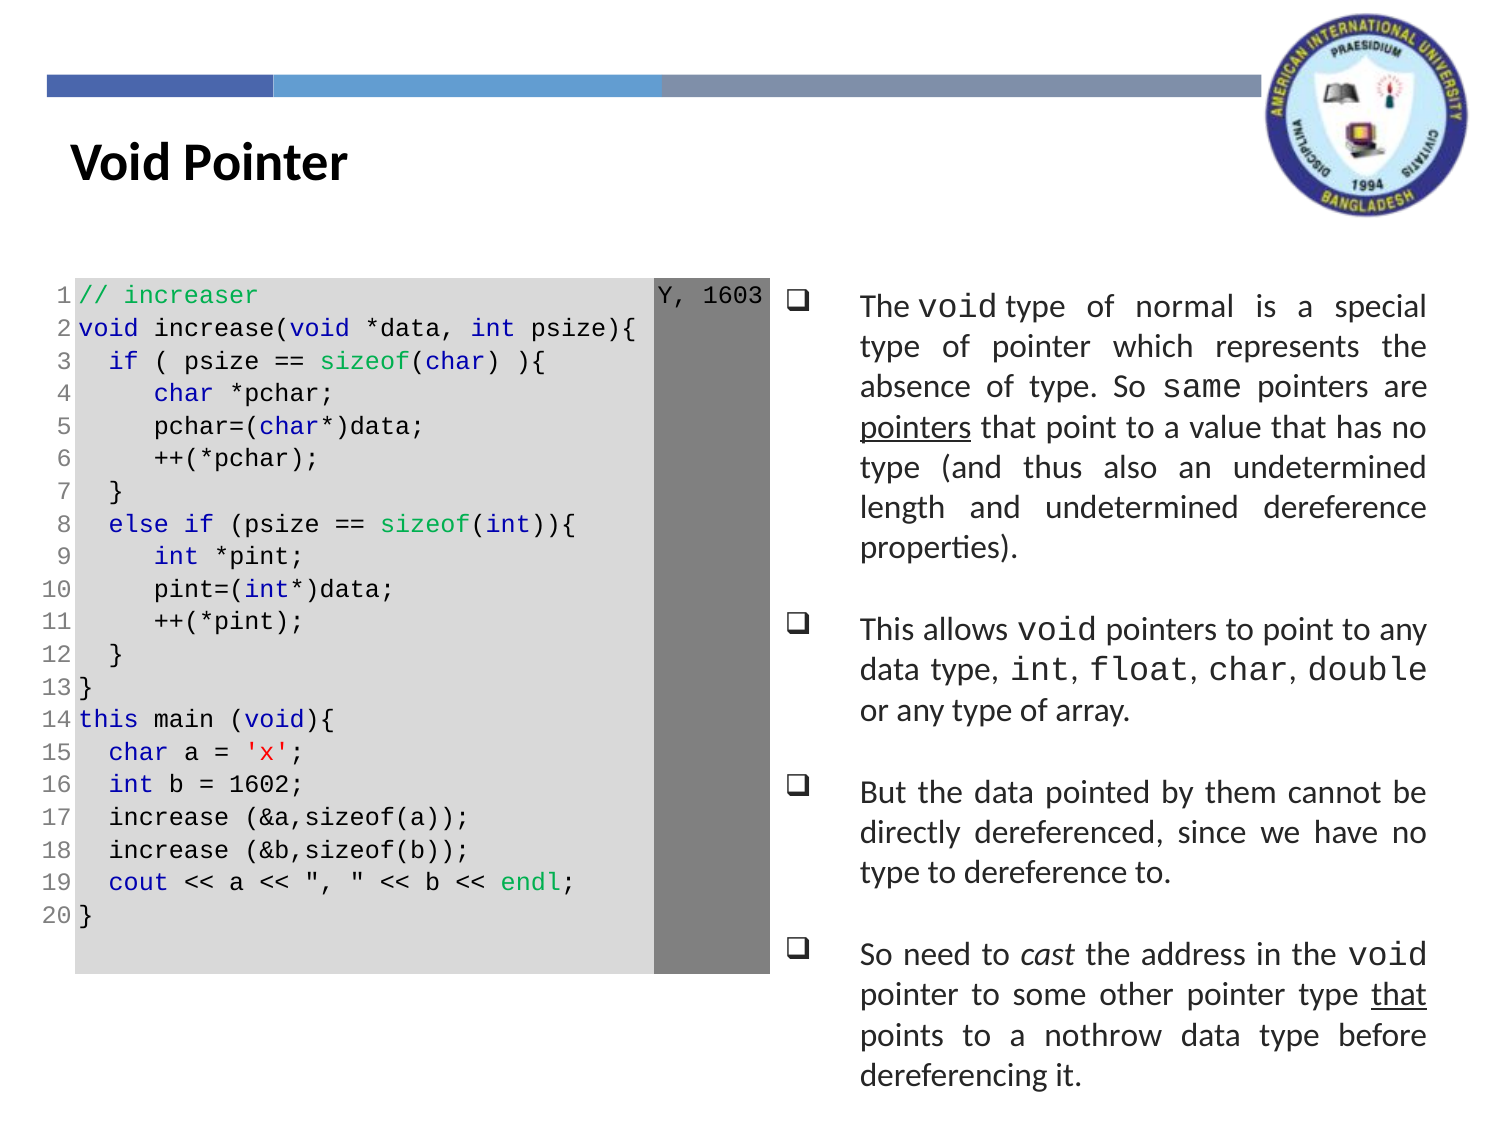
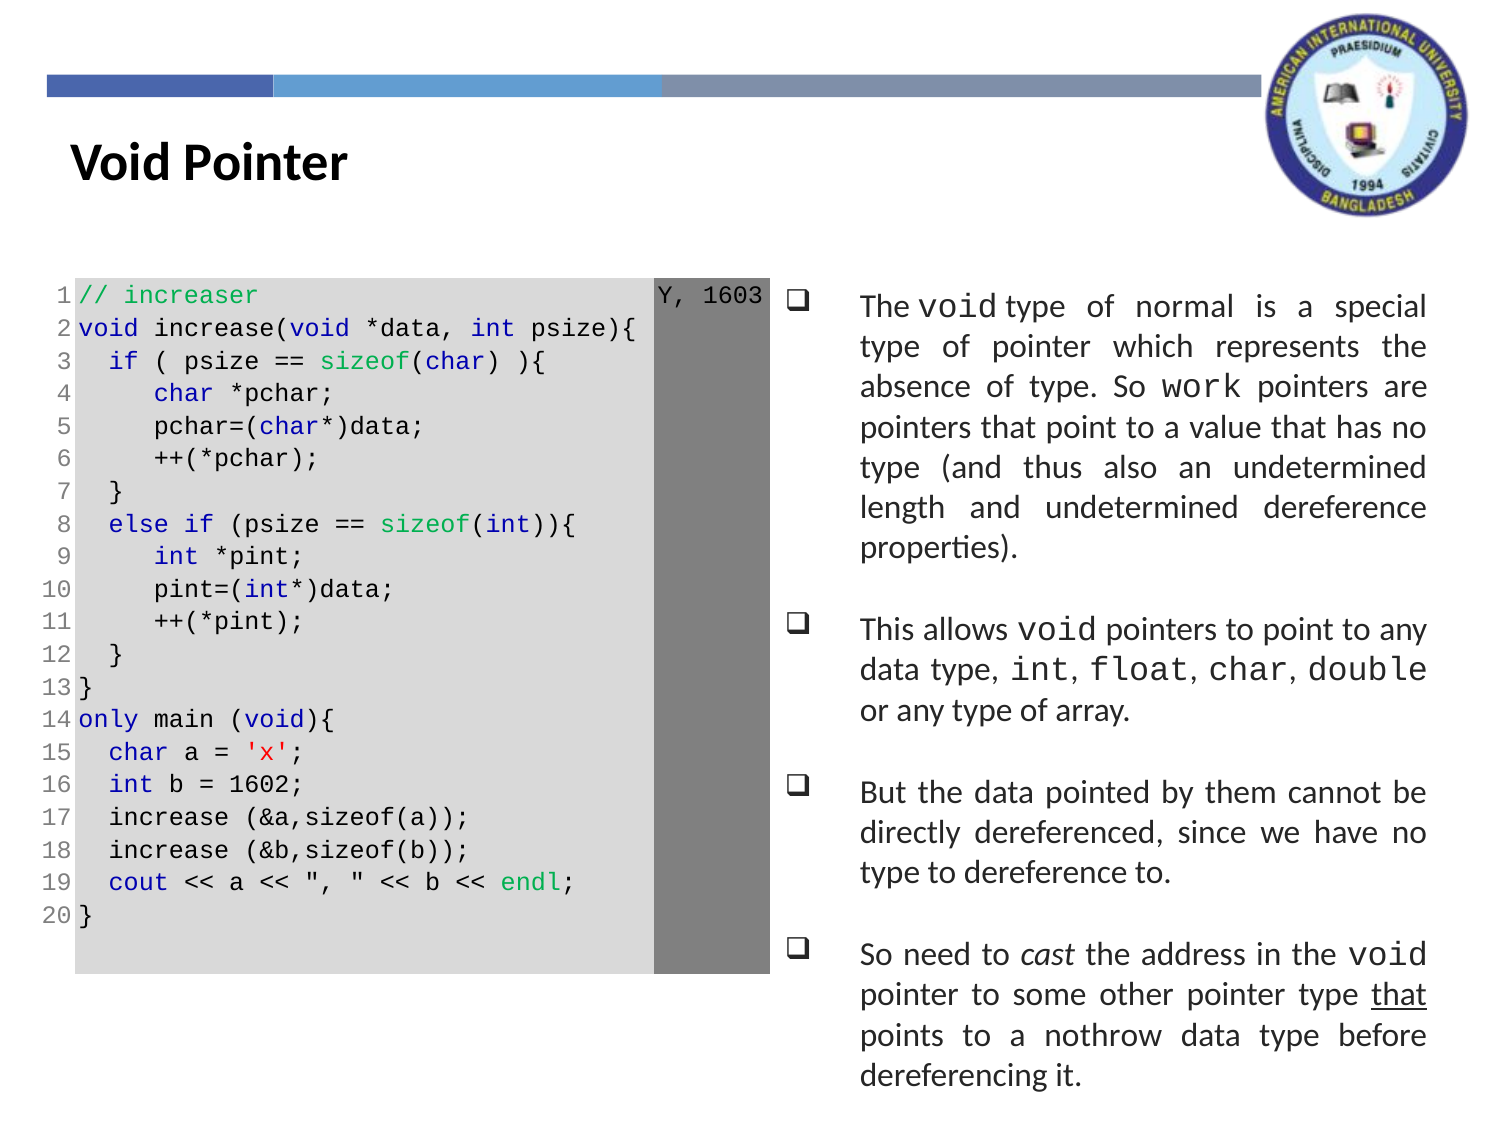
same: same -> work
pointers at (916, 427) underline: present -> none
this at (109, 719): this -> only
